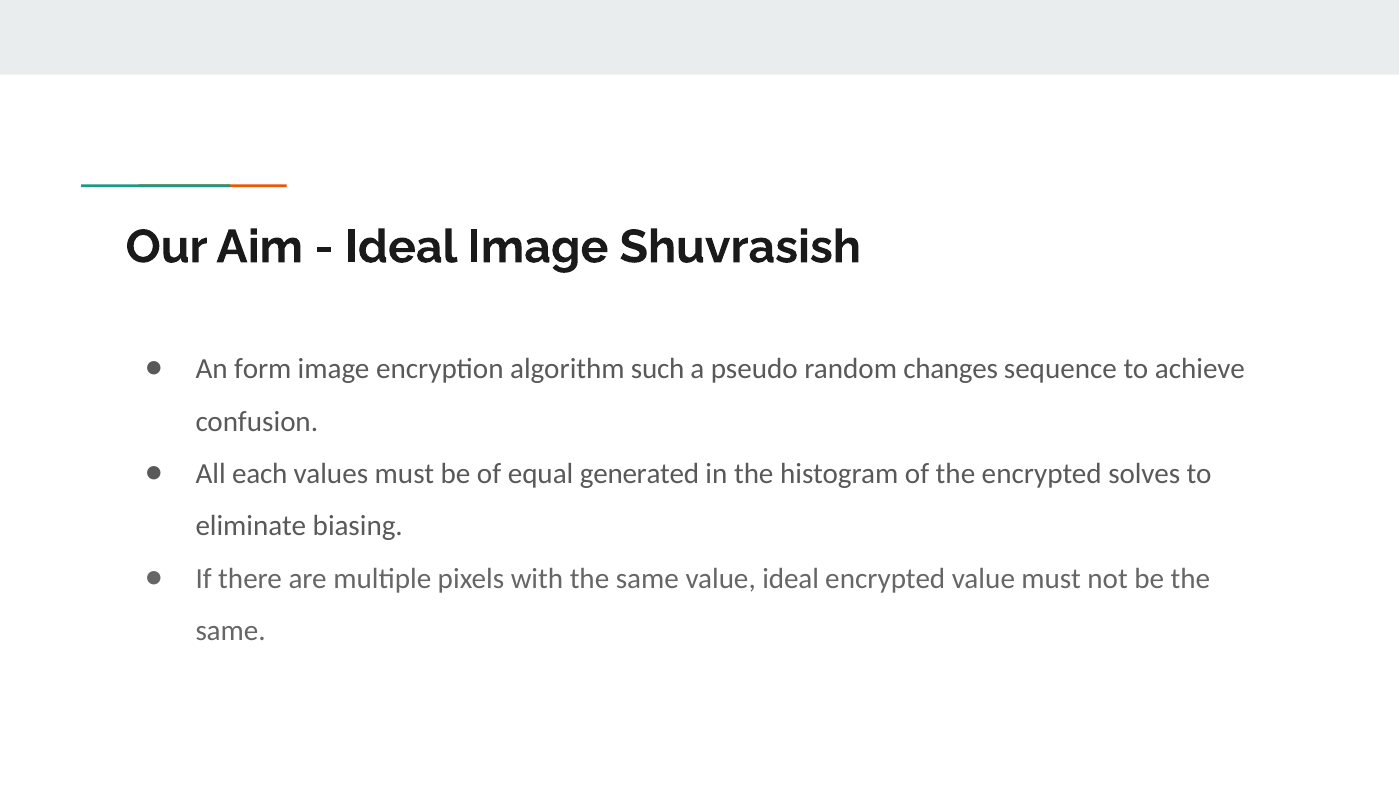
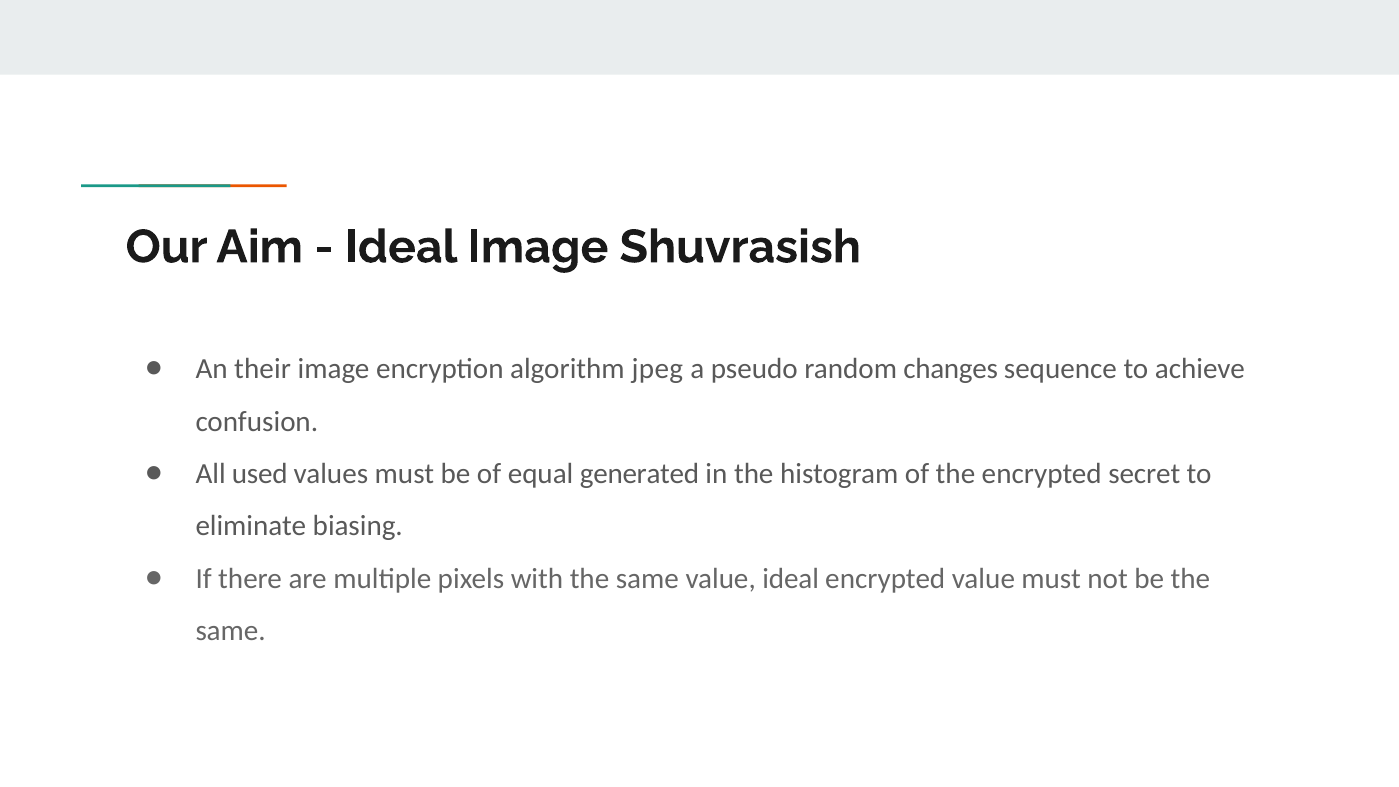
form: form -> their
such: such -> jpeg
each: each -> used
solves: solves -> secret
